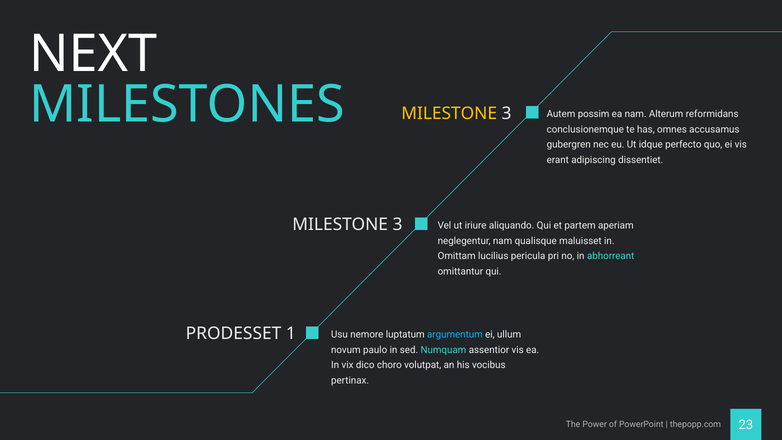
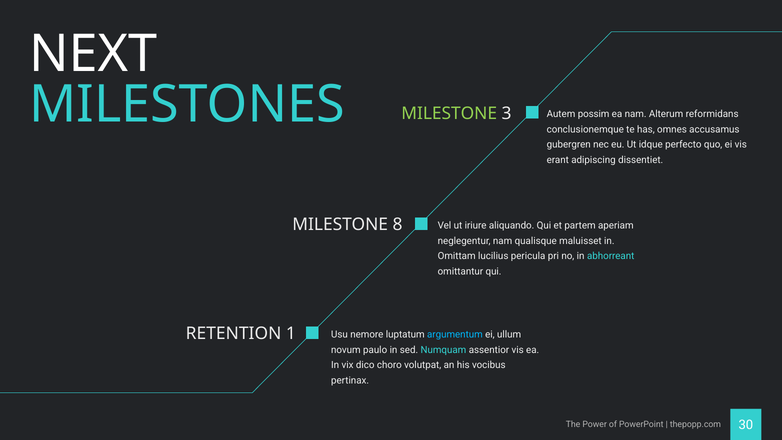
MILESTONE at (449, 113) colour: yellow -> light green
3 at (398, 225): 3 -> 8
PRODESSET: PRODESSET -> RETENTION
23: 23 -> 30
